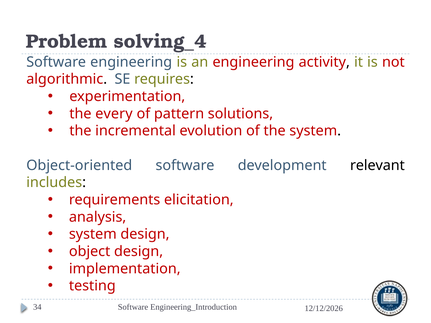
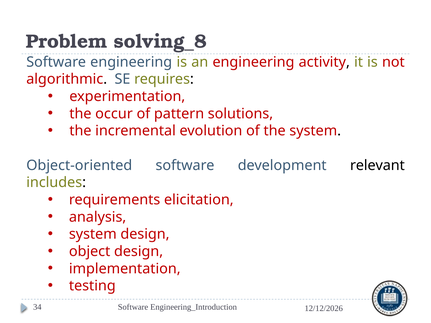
solving_4: solving_4 -> solving_8
every: every -> occur
